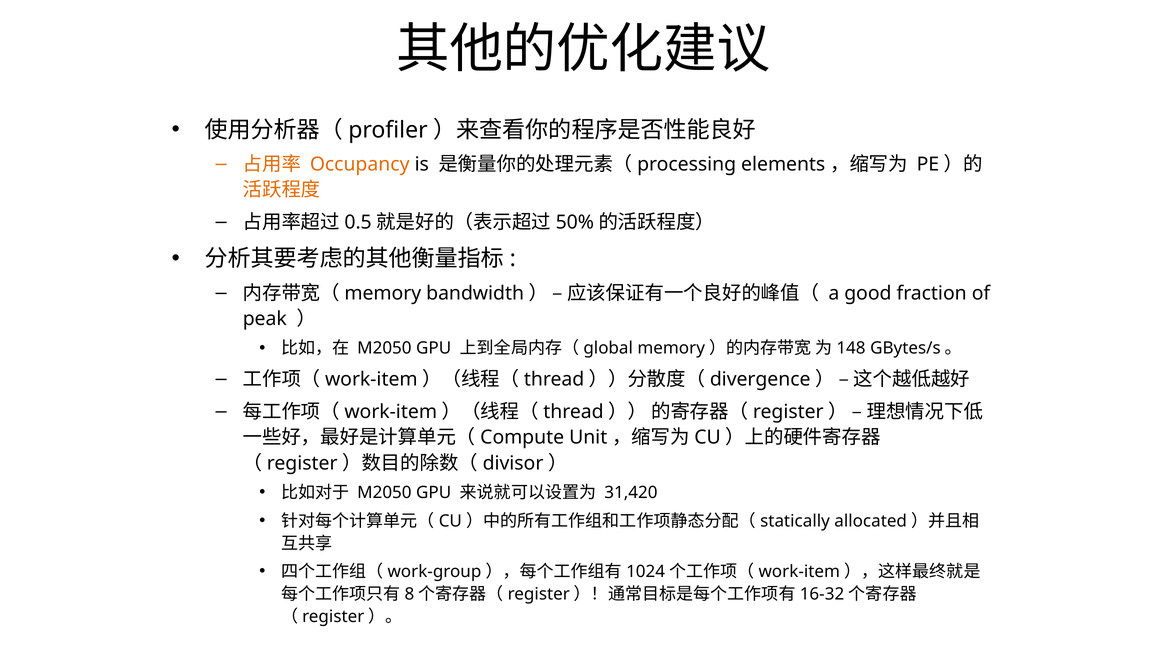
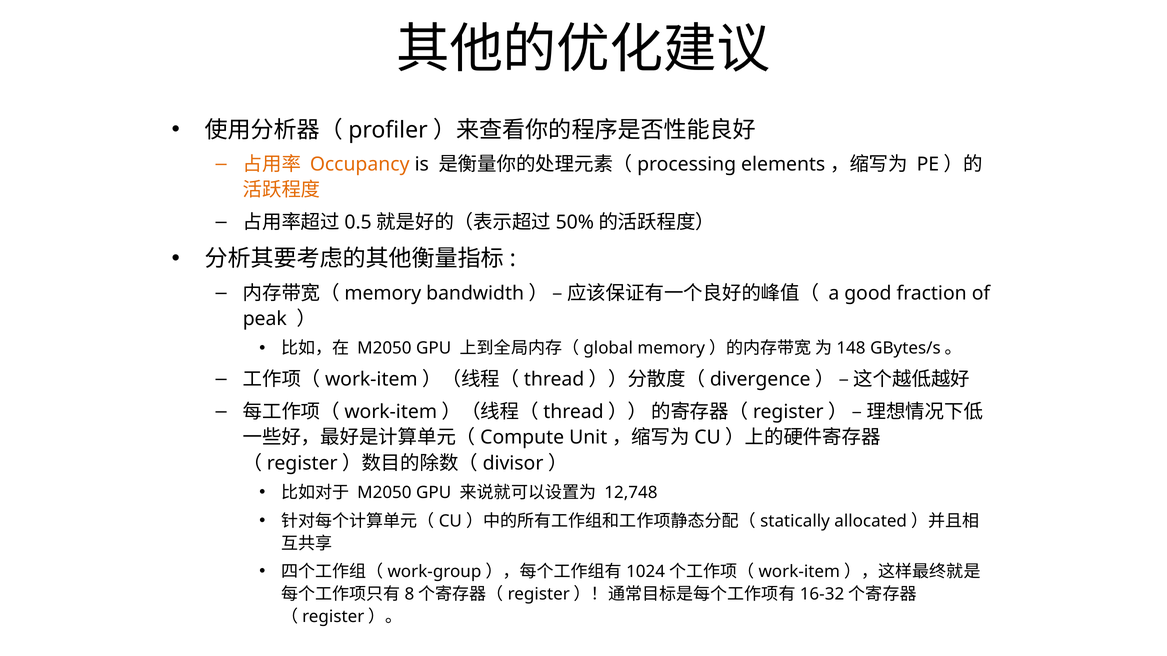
31,420: 31,420 -> 12,748
